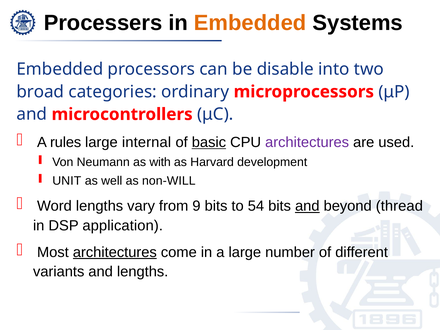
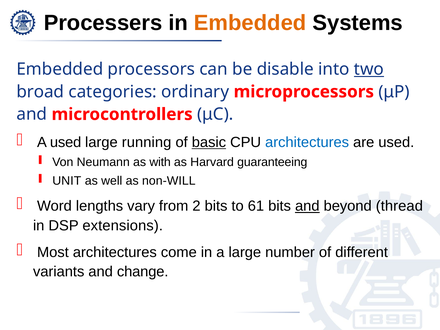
two underline: none -> present
A rules: rules -> used
internal: internal -> running
architectures at (307, 142) colour: purple -> blue
development: development -> guaranteeing
9: 9 -> 2
54: 54 -> 61
application: application -> extensions
architectures at (115, 252) underline: present -> none
and lengths: lengths -> change
